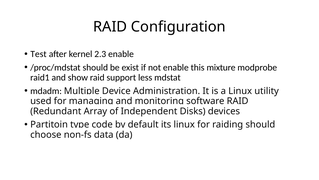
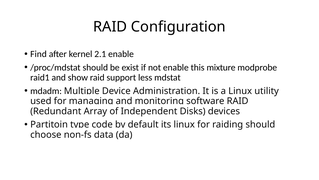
Test: Test -> Find
2.3: 2.3 -> 2.1
